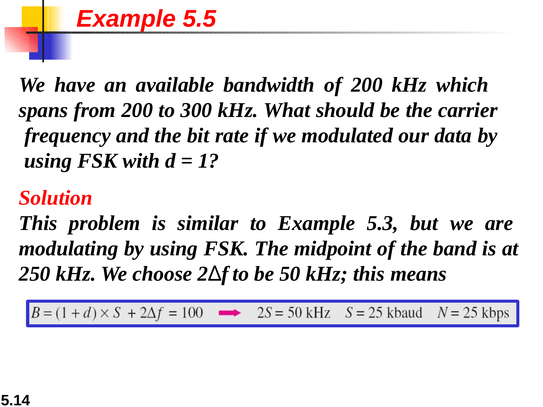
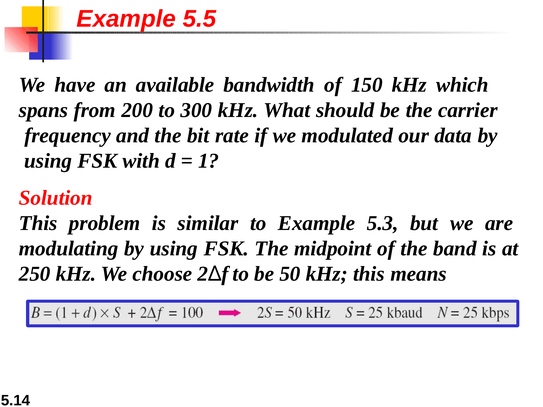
of 200: 200 -> 150
